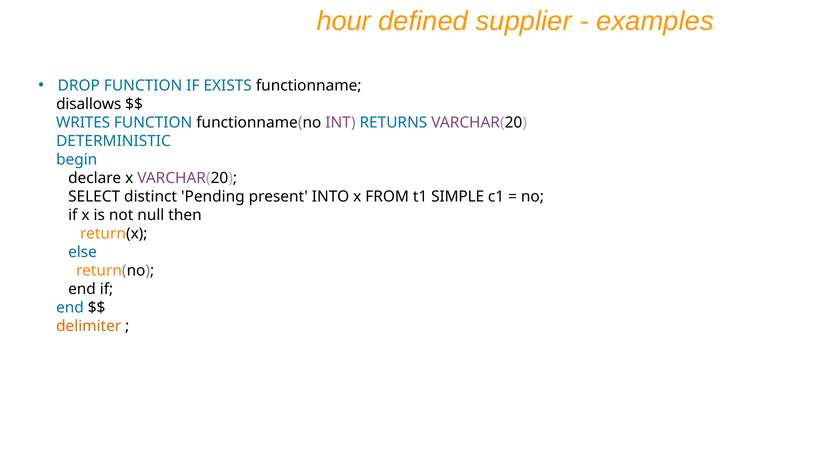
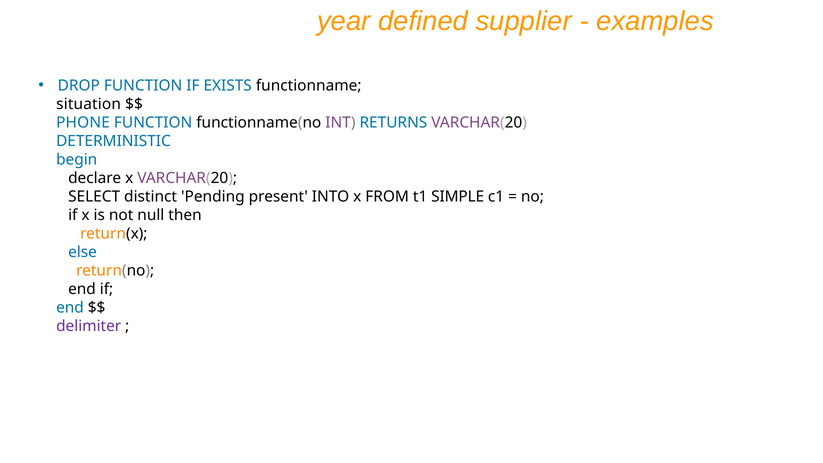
hour: hour -> year
disallows: disallows -> situation
WRITES: WRITES -> PHONE
delimiter colour: orange -> purple
